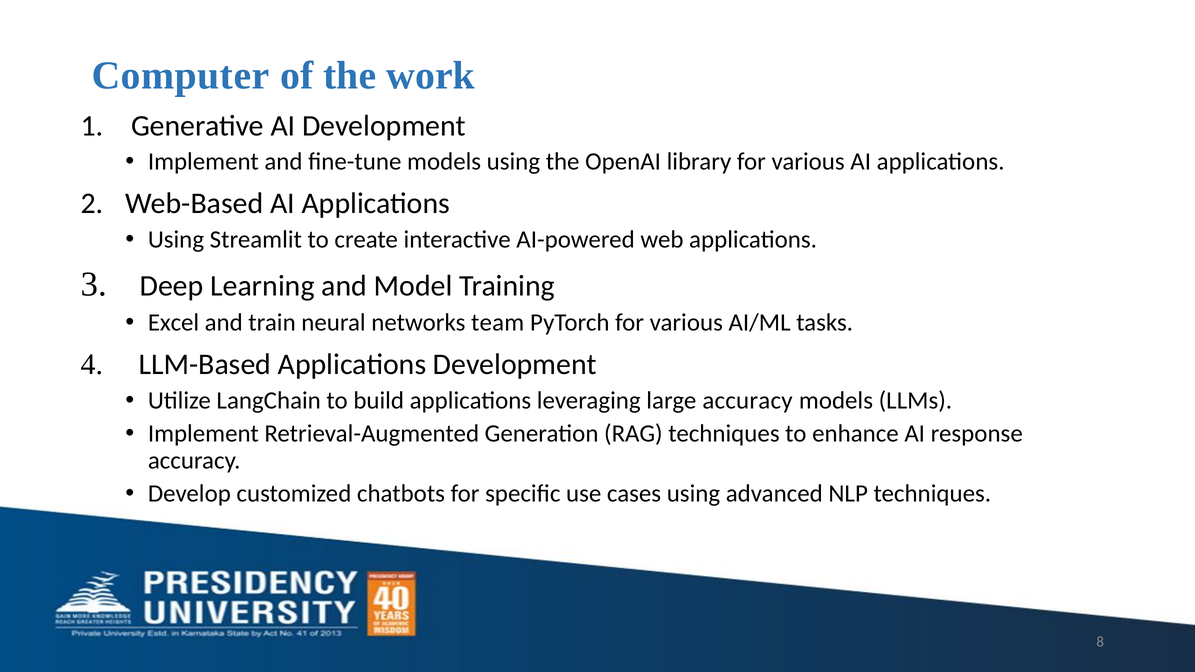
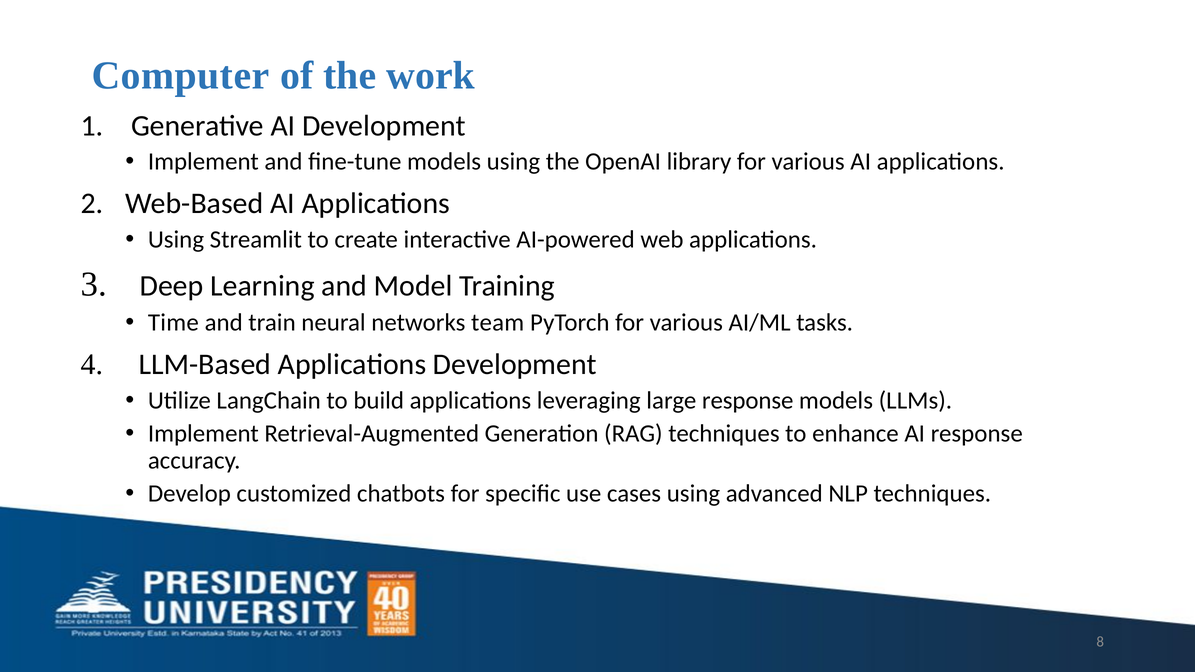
Excel: Excel -> Time
large accuracy: accuracy -> response
